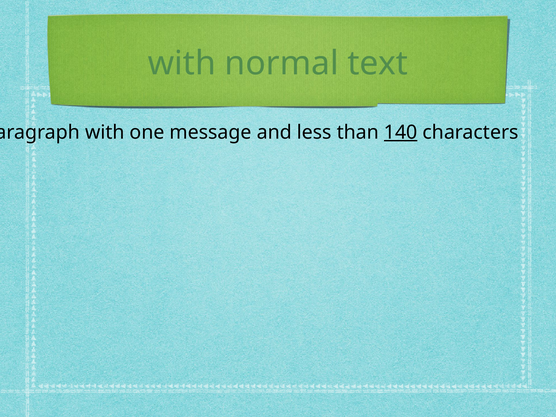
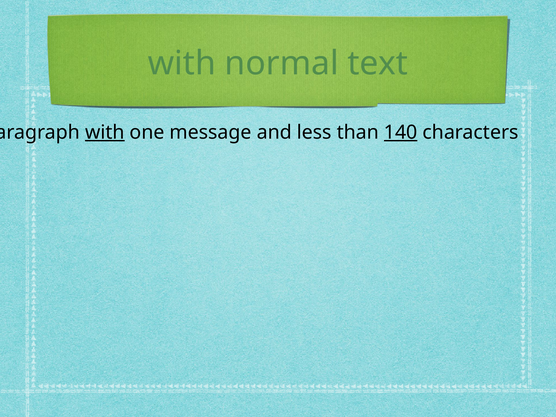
with at (105, 132) underline: none -> present
